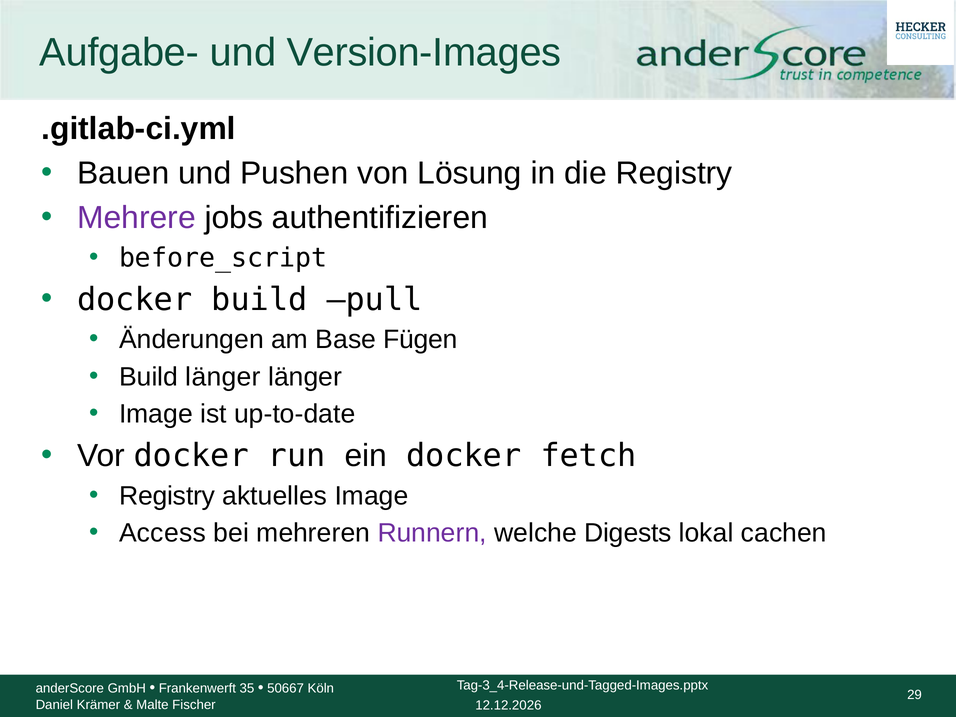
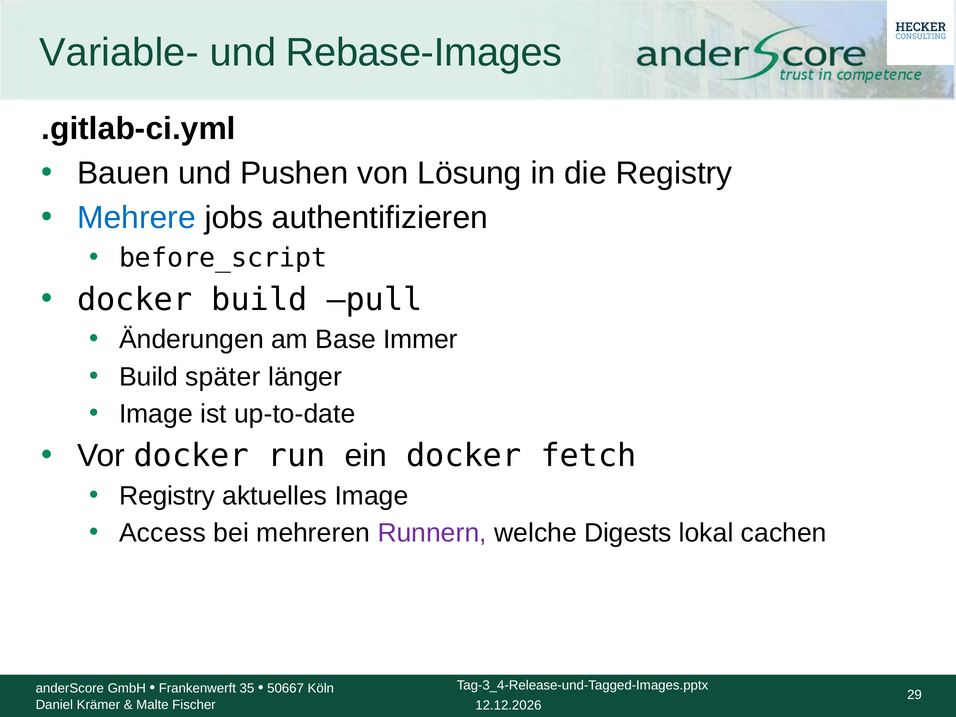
Aufgabe-: Aufgabe- -> Variable-
Version-Images: Version-Images -> Rebase-Images
Mehrere colour: purple -> blue
Fügen: Fügen -> Immer
Build länger: länger -> später
